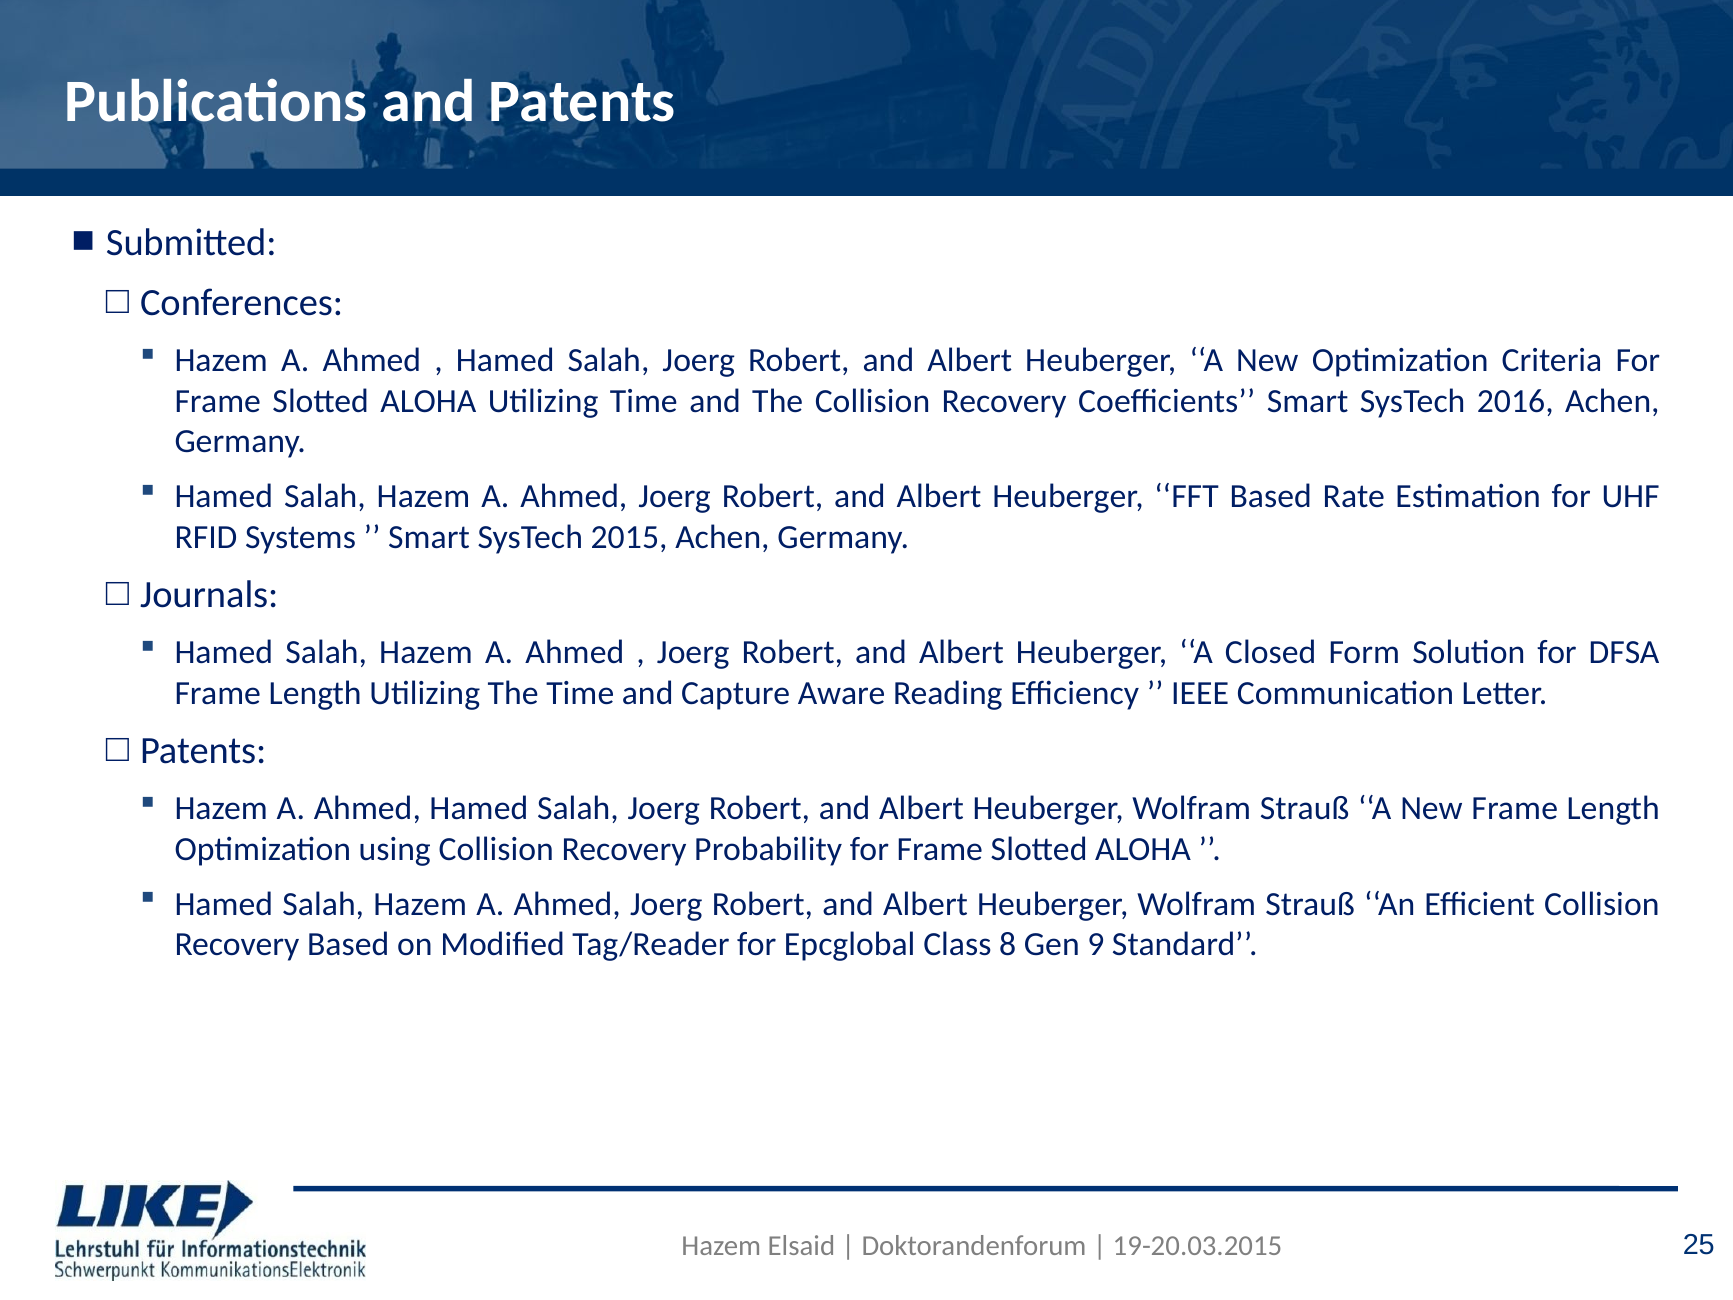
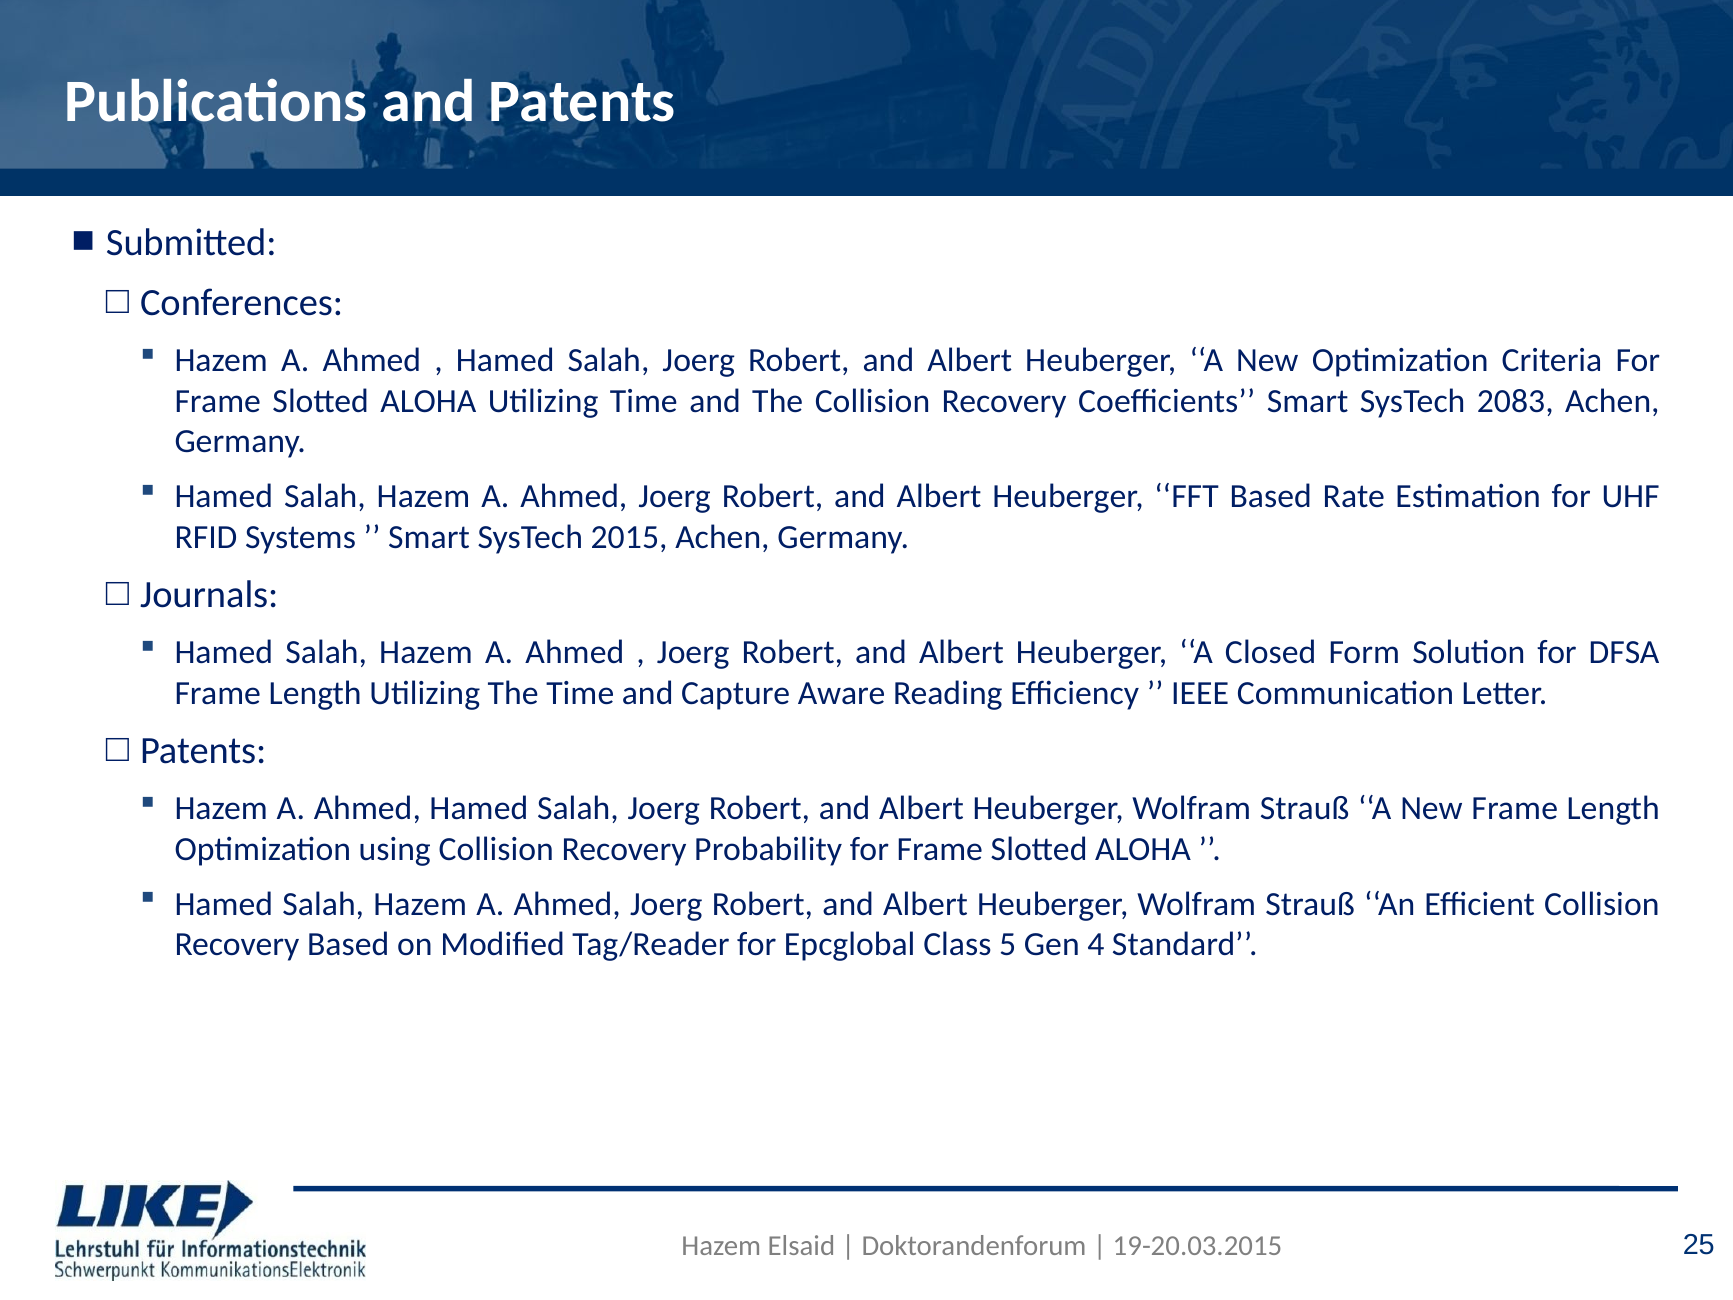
2016: 2016 -> 2083
8: 8 -> 5
9: 9 -> 4
